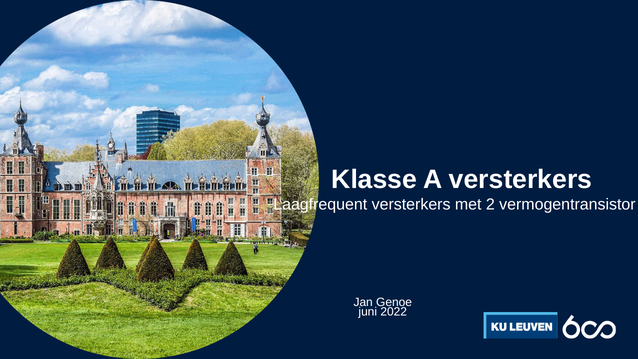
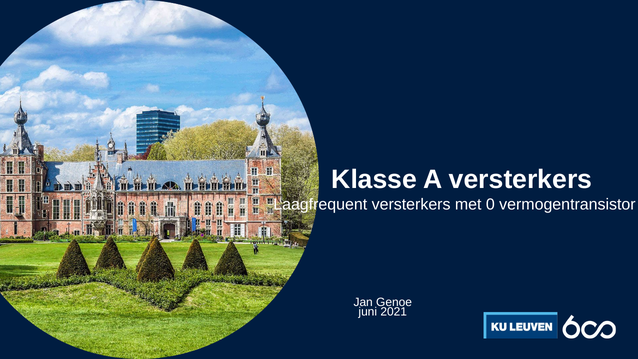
2: 2 -> 0
2022: 2022 -> 2021
